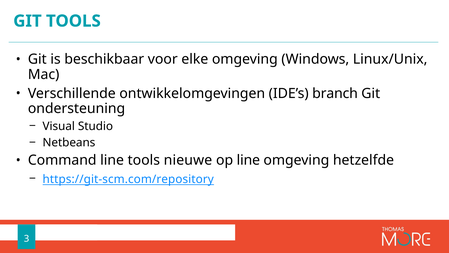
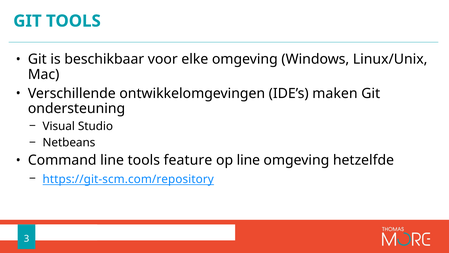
branch: branch -> maken
nieuwe: nieuwe -> feature
